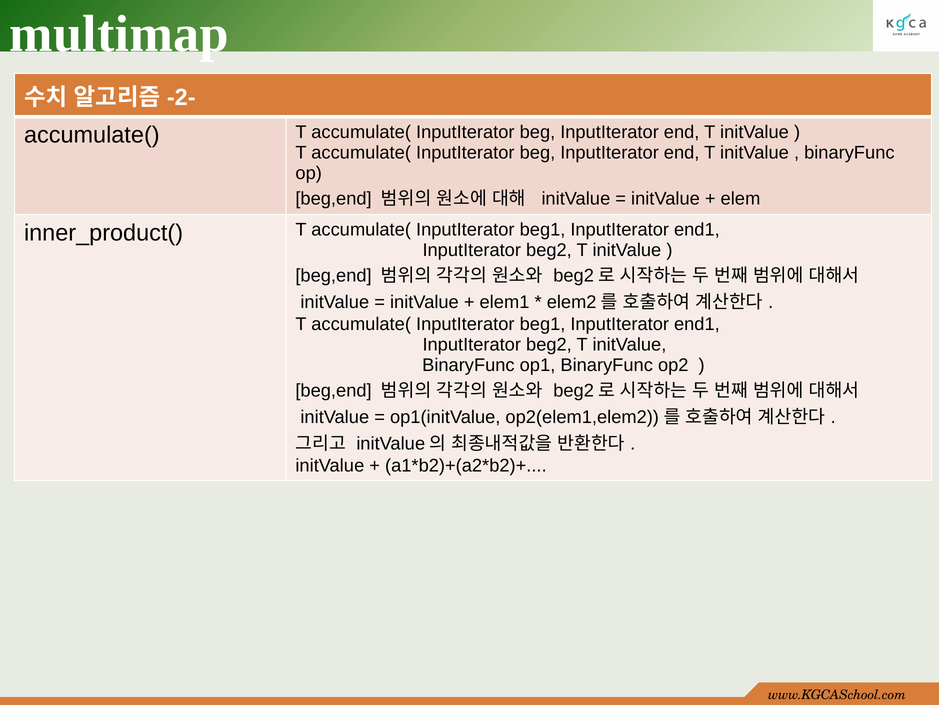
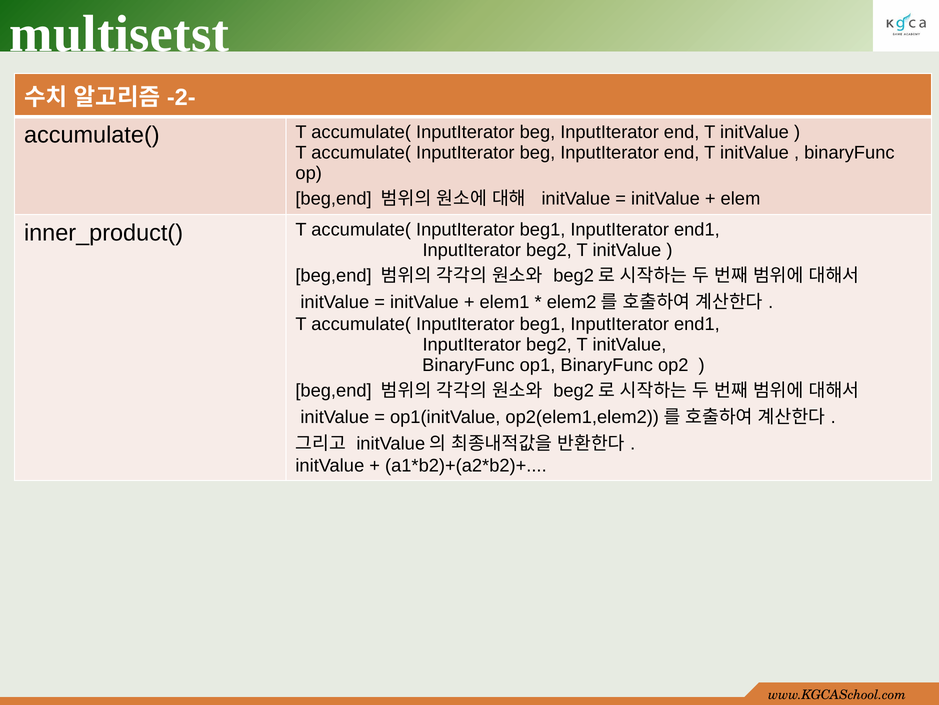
multimap: multimap -> multisetst
